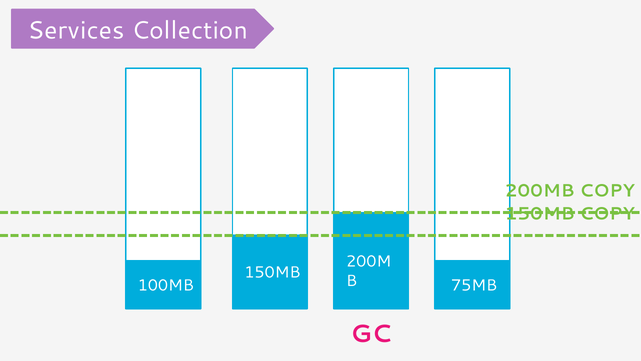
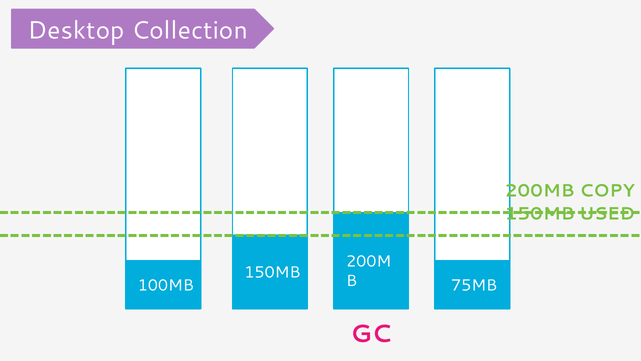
Services: Services -> Desktop
150MB COPY: COPY -> USED
